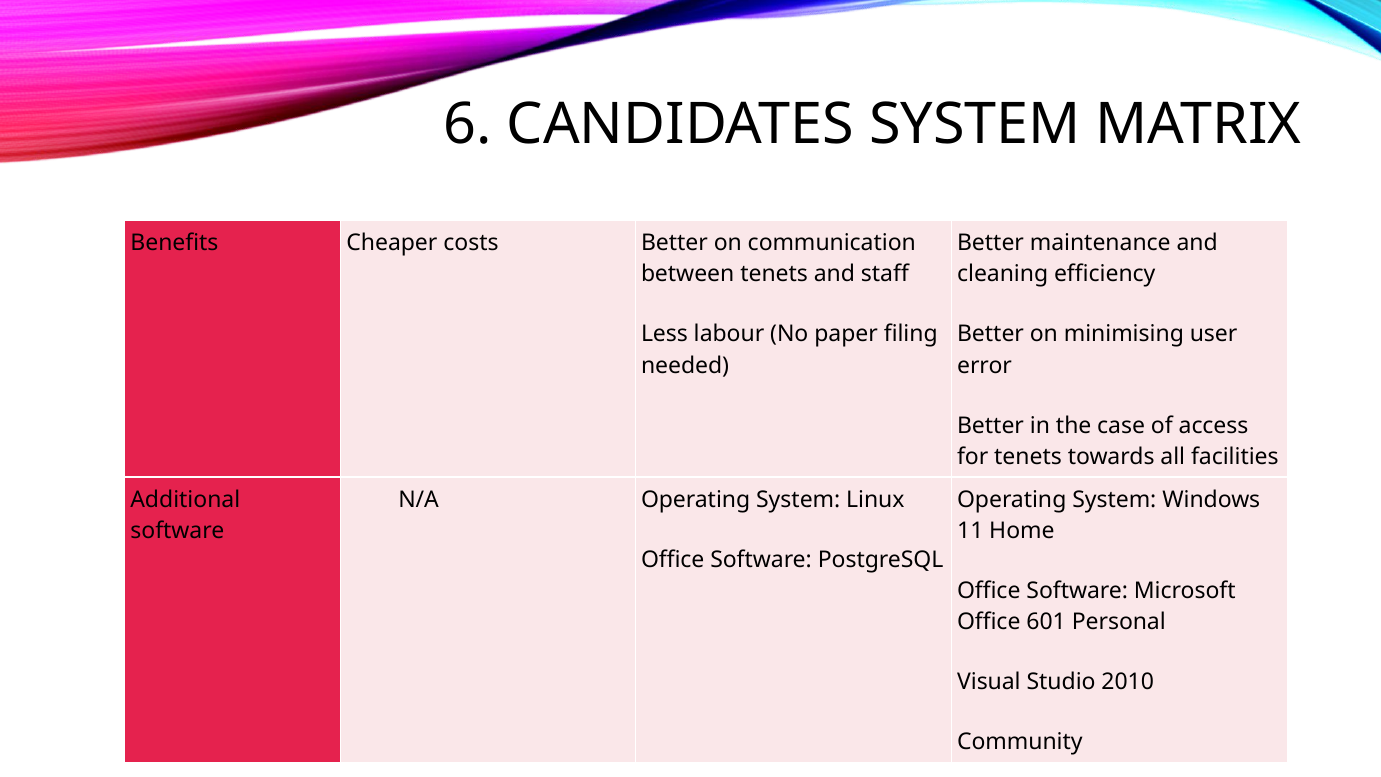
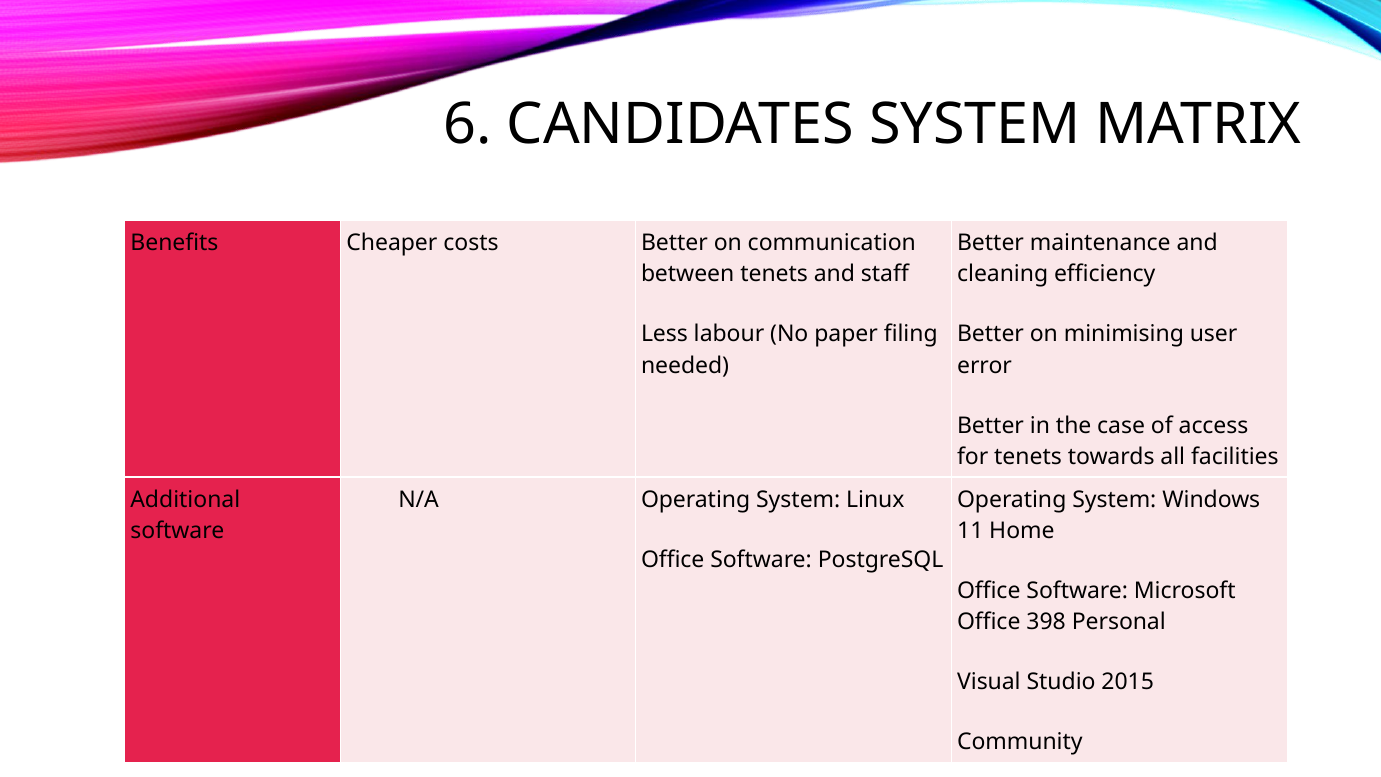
601: 601 -> 398
2010: 2010 -> 2015
